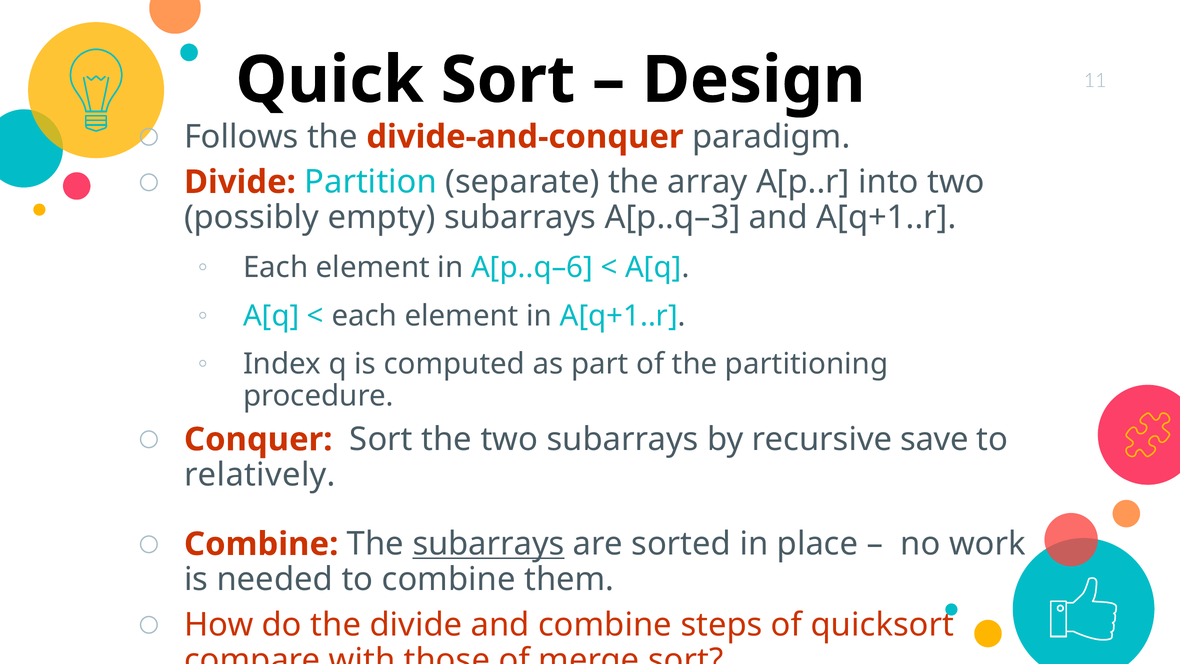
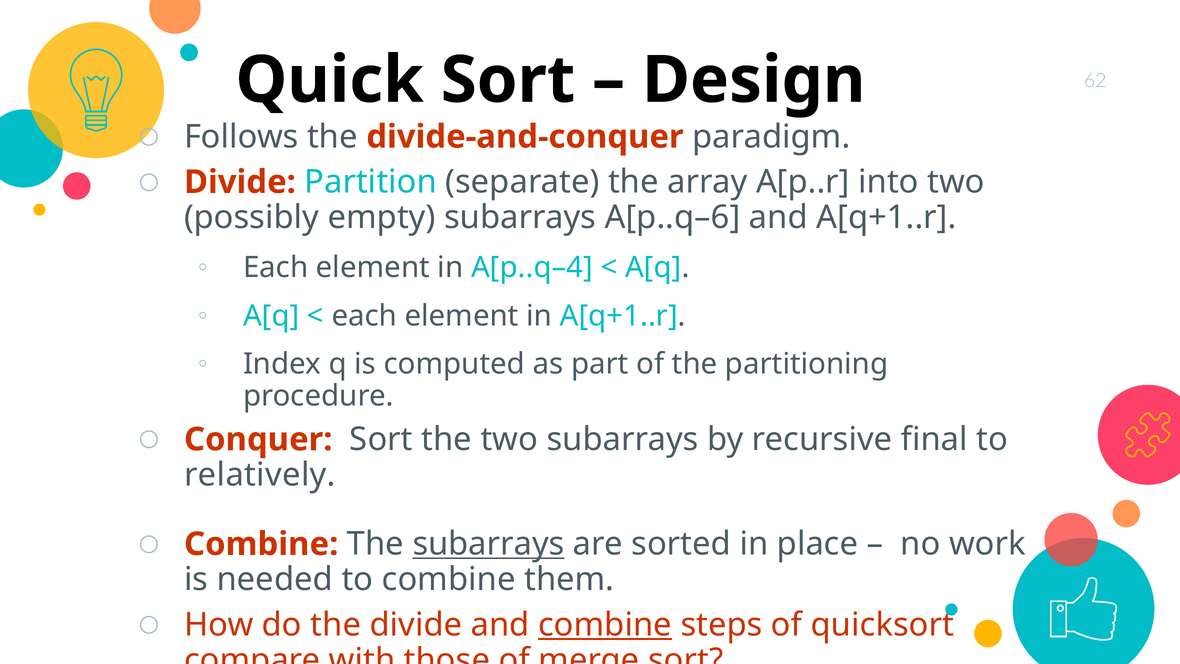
11: 11 -> 62
A[p..q–3: A[p..q–3 -> A[p..q–6
A[p..q–6: A[p..q–6 -> A[p..q–4
save: save -> final
combine at (605, 625) underline: none -> present
